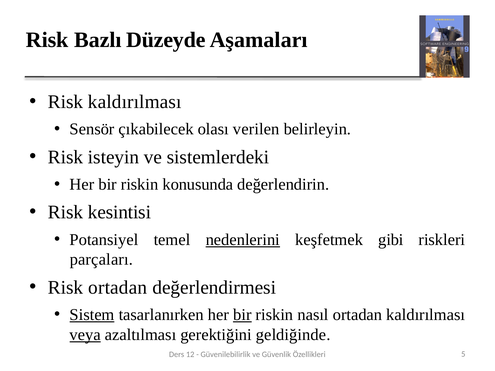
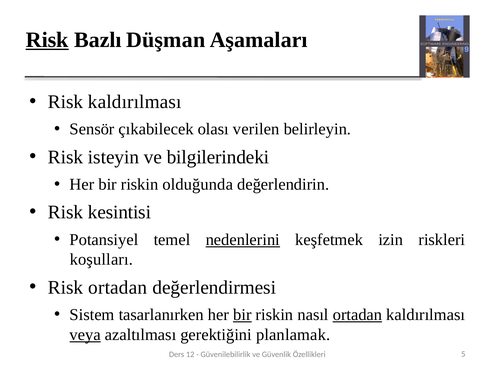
Risk at (47, 40) underline: none -> present
Düzeyde: Düzeyde -> Düşman
sistemlerdeki: sistemlerdeki -> bilgilerindeki
konusunda: konusunda -> olduğunda
gibi: gibi -> izin
parçaları: parçaları -> koşulları
Sistem underline: present -> none
ortadan at (357, 315) underline: none -> present
geldiğinde: geldiğinde -> planlamak
